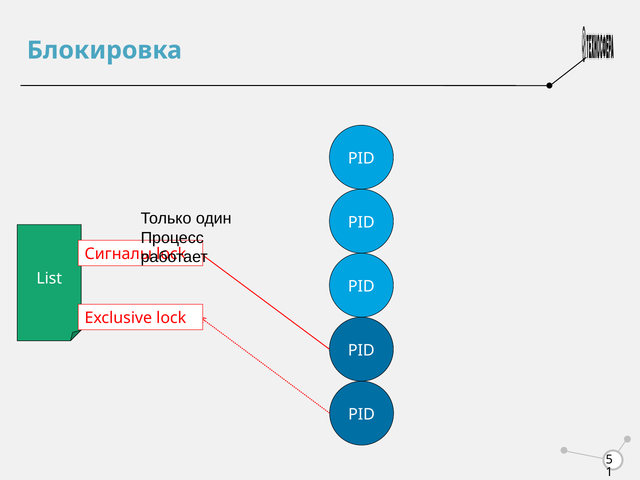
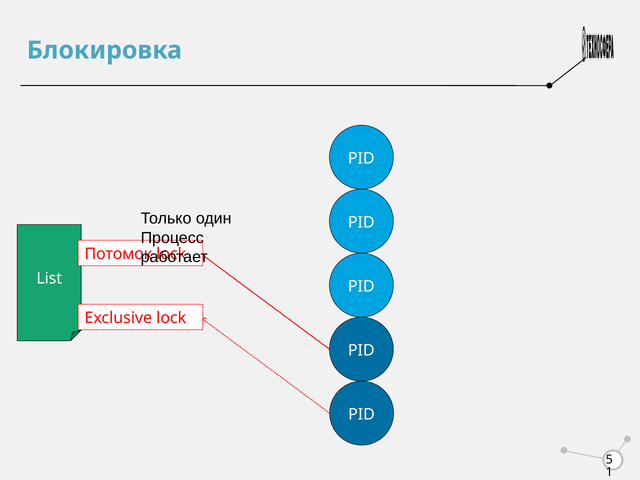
Сигналы: Сигналы -> Потомок
